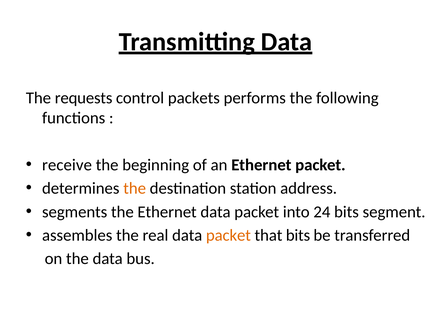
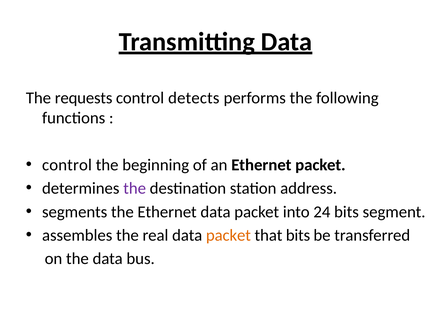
packets: packets -> detects
receive at (67, 165): receive -> control
the at (135, 189) colour: orange -> purple
